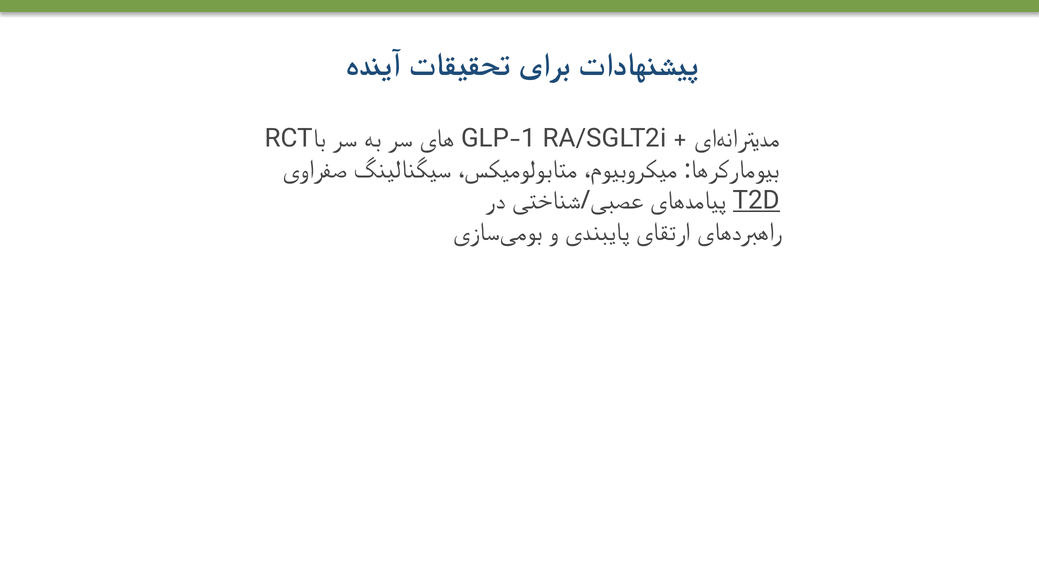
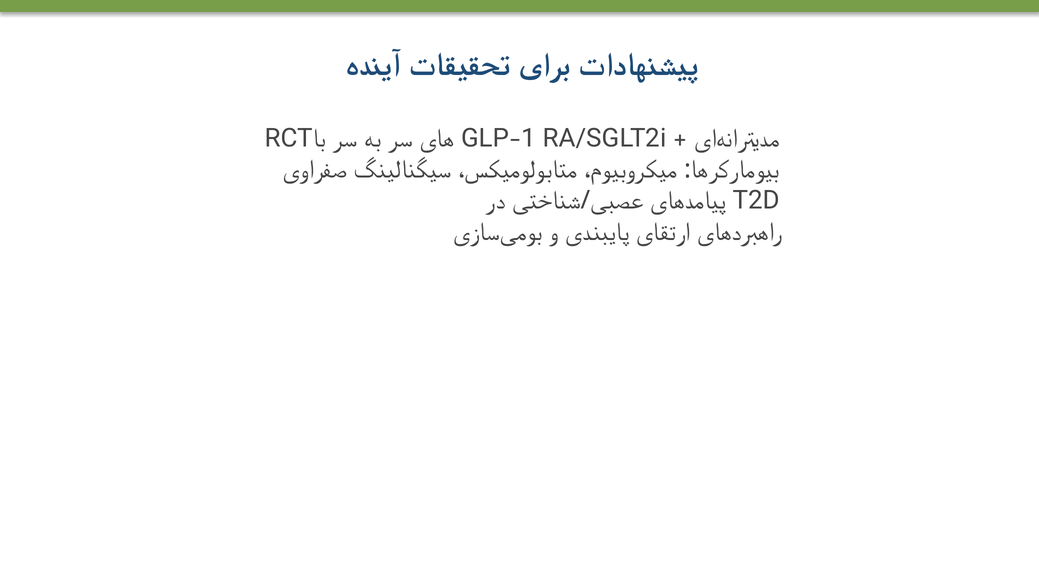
T2D underline: present -> none
